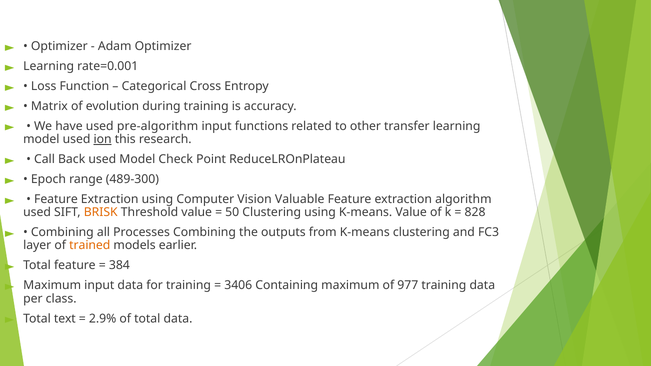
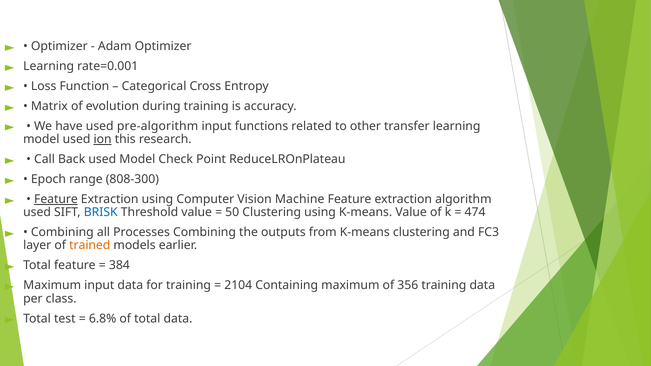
489-300: 489-300 -> 808-300
Feature at (56, 199) underline: none -> present
Valuable: Valuable -> Machine
BRISK colour: orange -> blue
828: 828 -> 474
3406: 3406 -> 2104
977: 977 -> 356
text: text -> test
2.9%: 2.9% -> 6.8%
